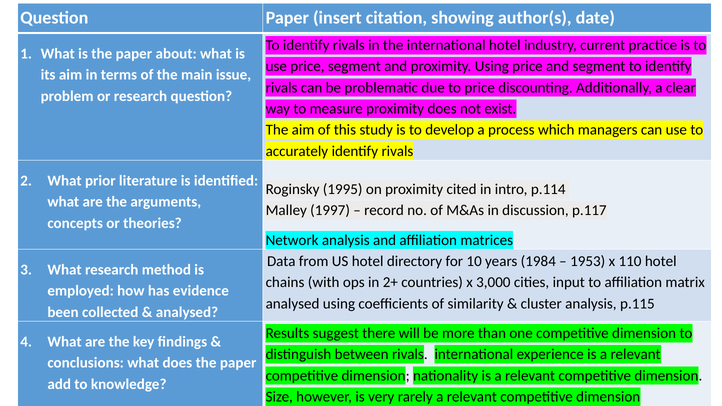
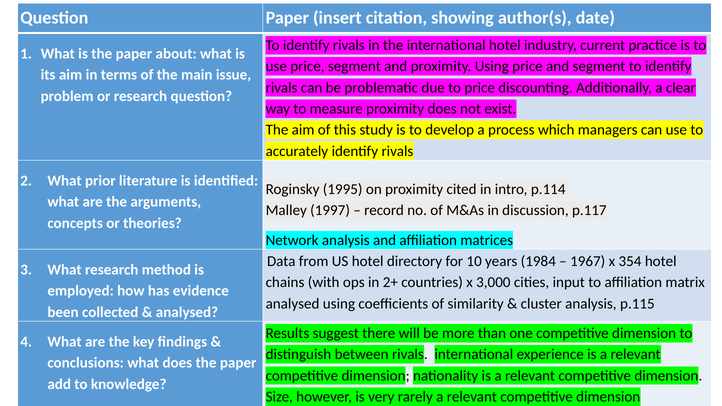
1953: 1953 -> 1967
110: 110 -> 354
